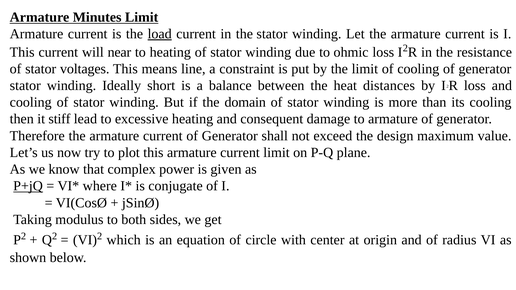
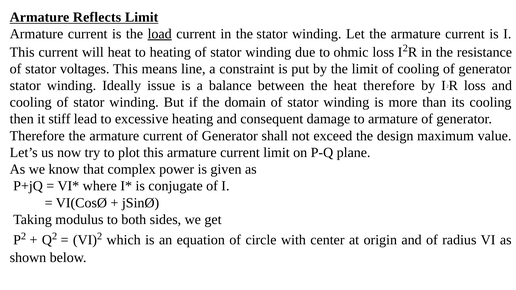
Minutes: Minutes -> Reflects
will near: near -> heat
short: short -> issue
heat distances: distances -> therefore
P+jQ underline: present -> none
